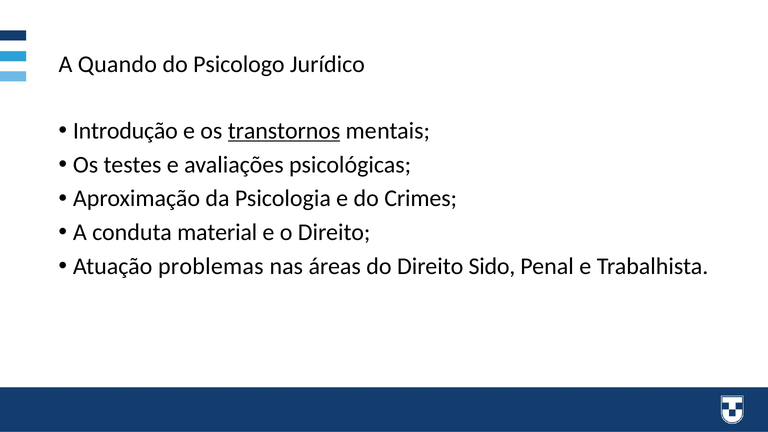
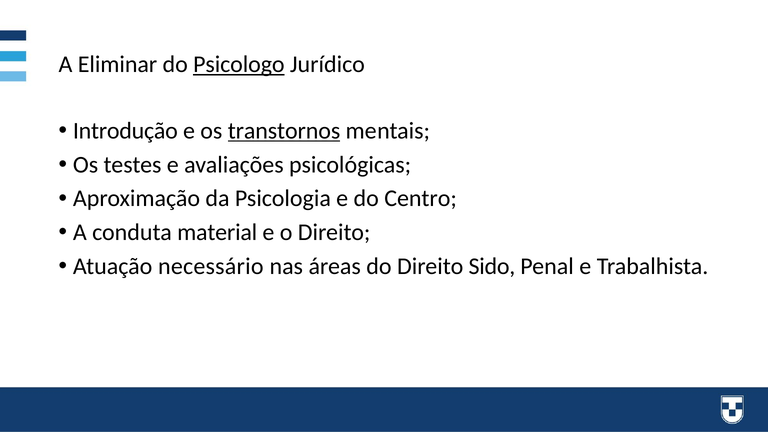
Quando: Quando -> Eliminar
Psicologo underline: none -> present
Crimes: Crimes -> Centro
problemas: problemas -> necessário
